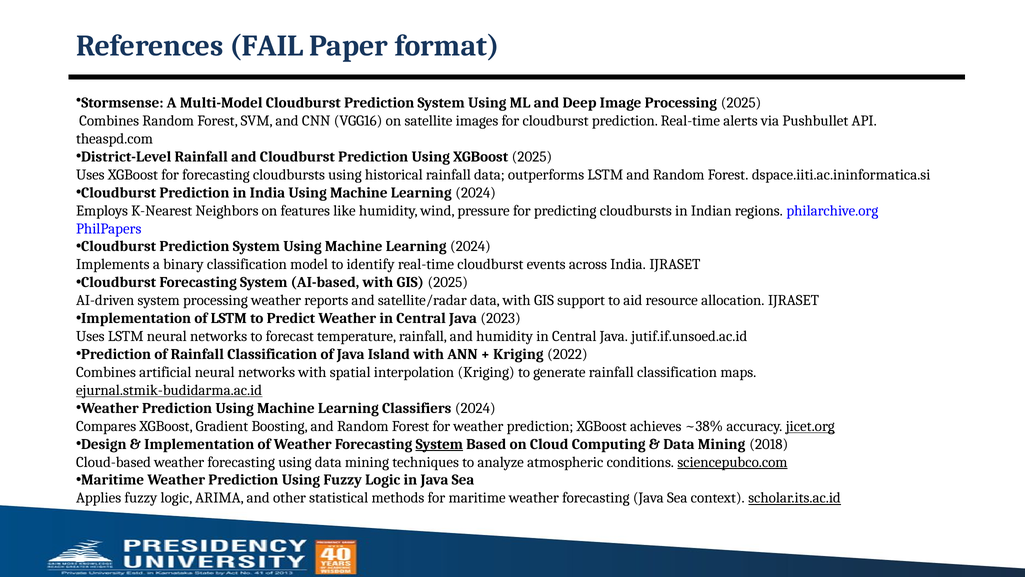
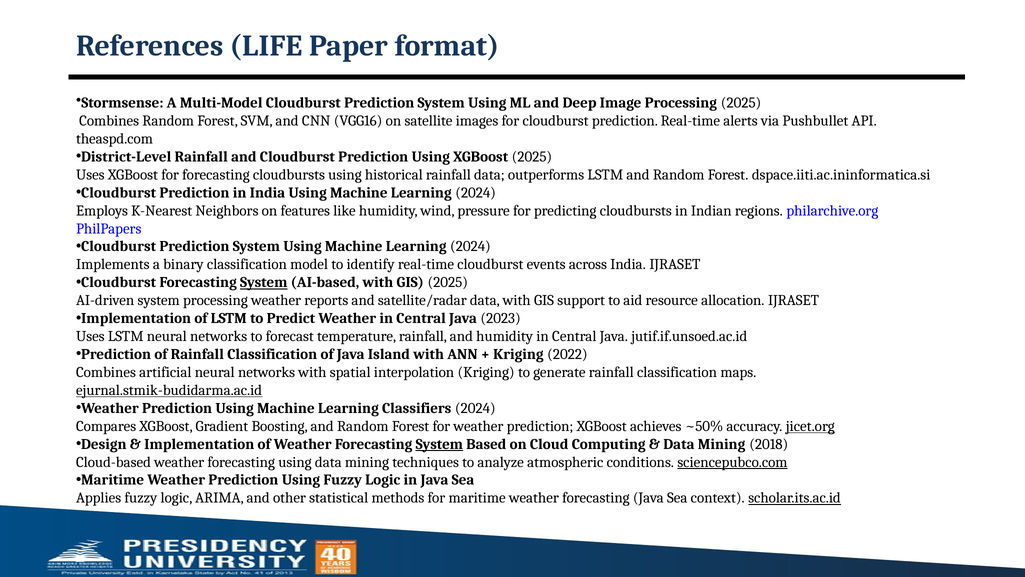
FAIL: FAIL -> LIFE
System at (264, 282) underline: none -> present
~38%: ~38% -> ~50%
